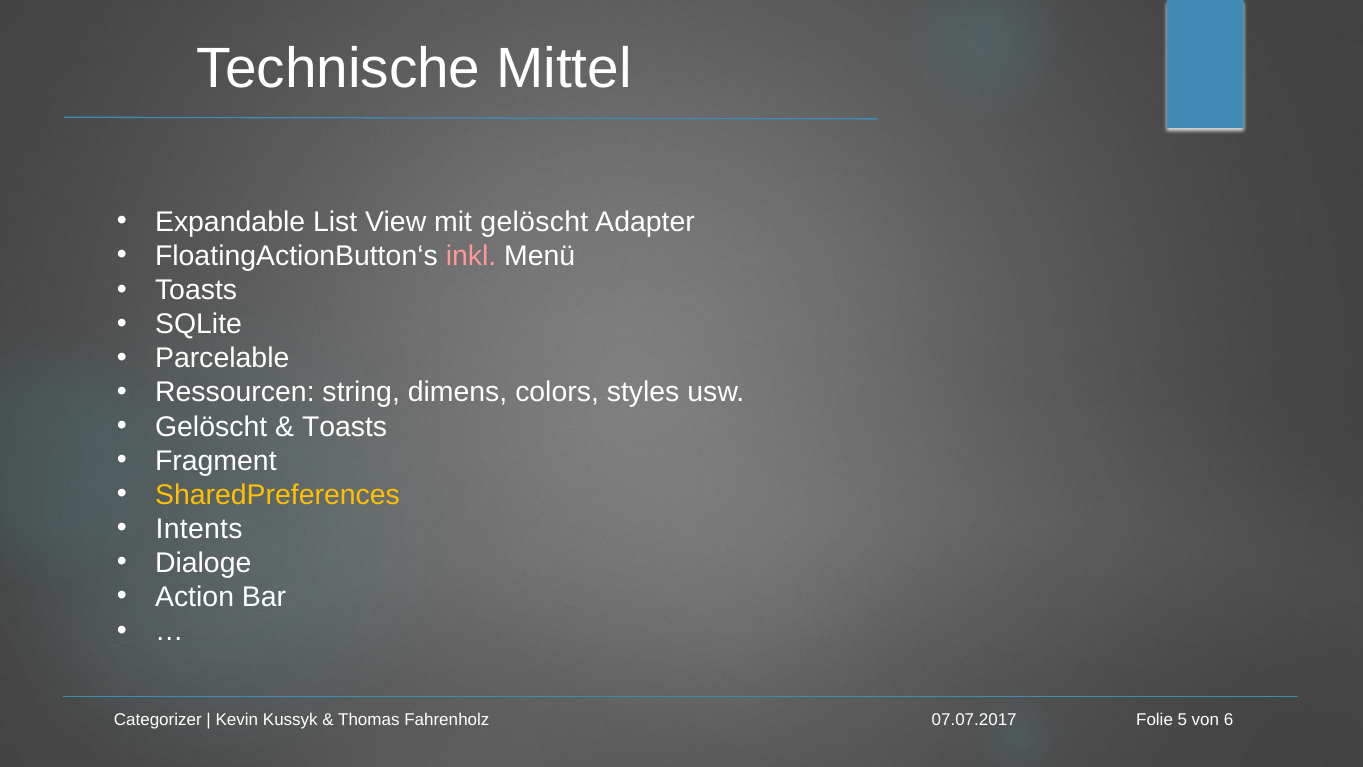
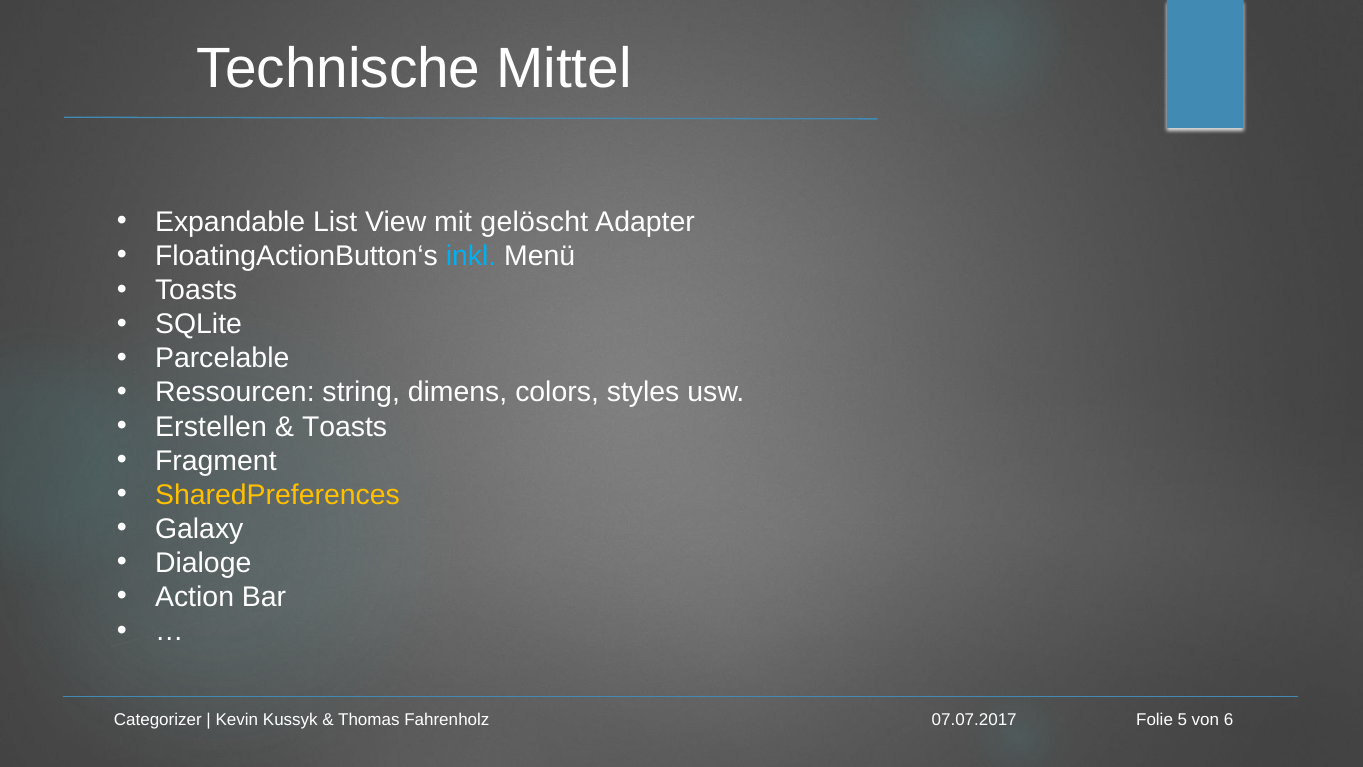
inkl colour: pink -> light blue
Gelöscht at (211, 426): Gelöscht -> Erstellen
Intents: Intents -> Galaxy
